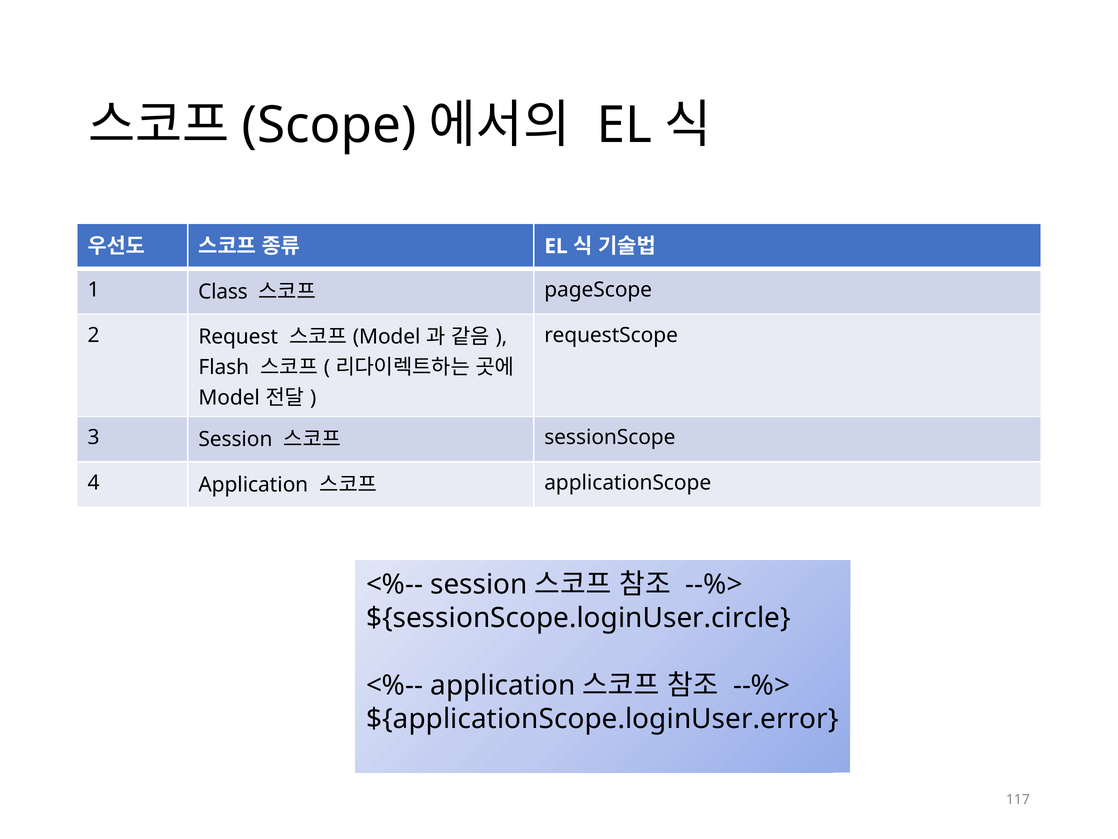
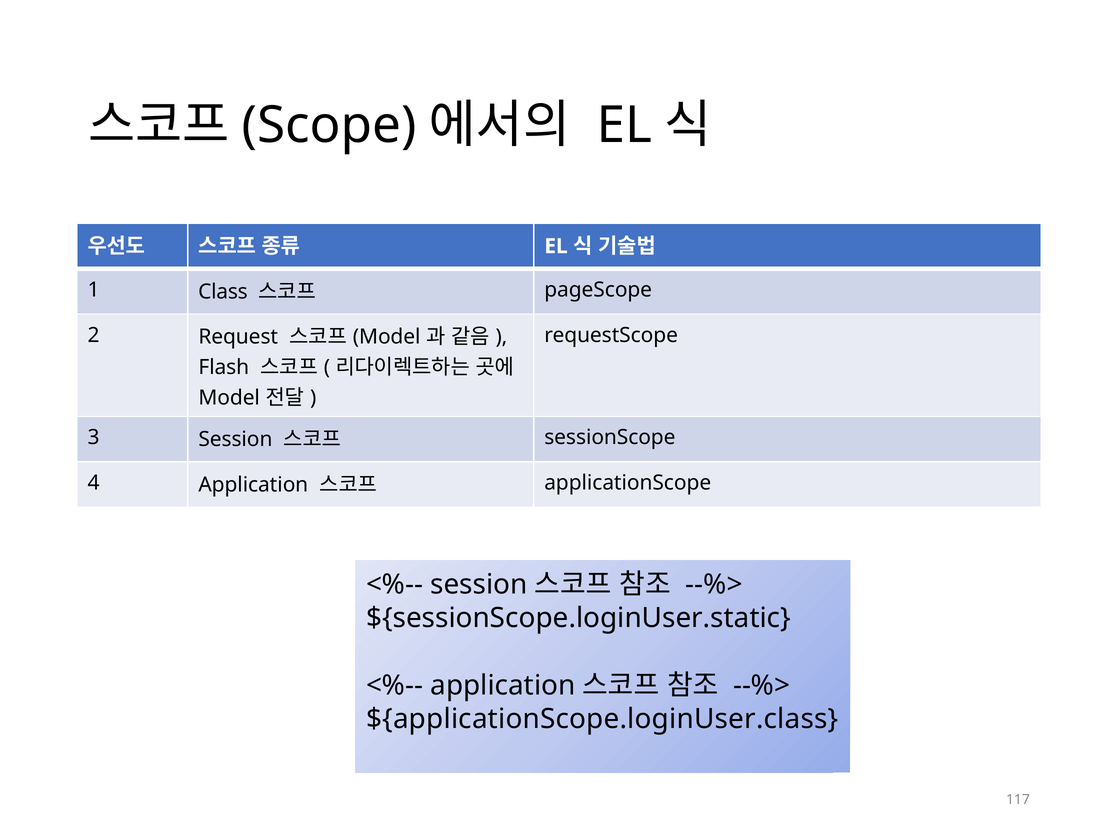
${sessionScope.loginUser.circle: ${sessionScope.loginUser.circle -> ${sessionScope.loginUser.static
${applicationScope.loginUser.error: ${applicationScope.loginUser.error -> ${applicationScope.loginUser.class
